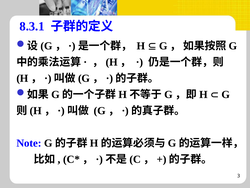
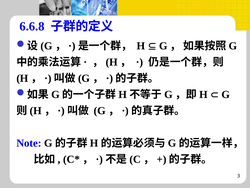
8.3.1: 8.3.1 -> 6.6.8
